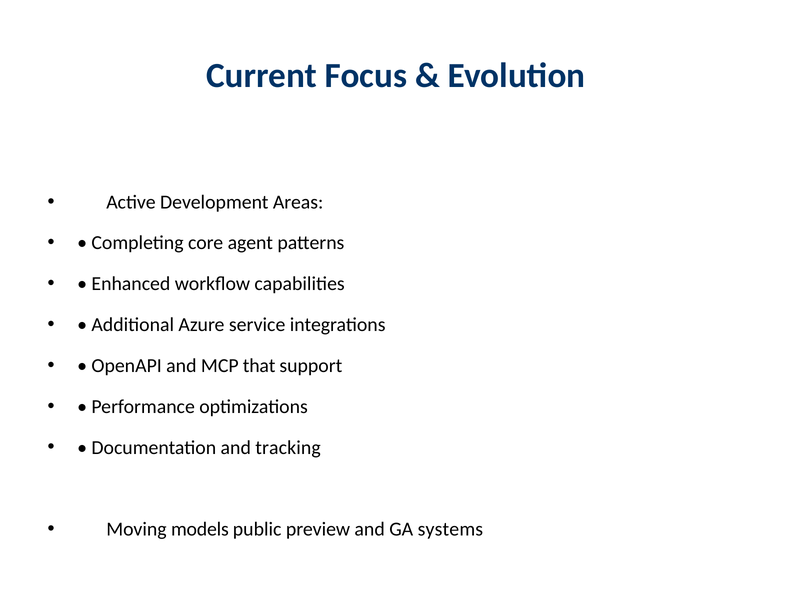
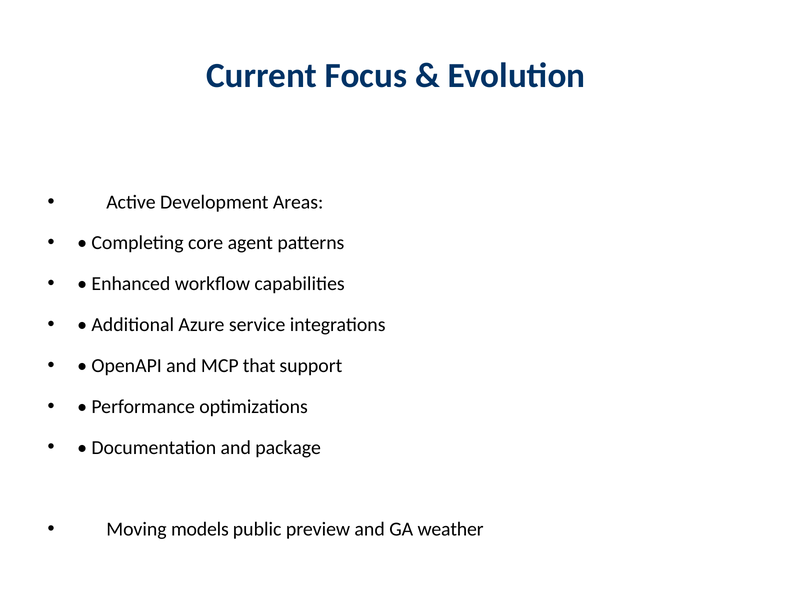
tracking: tracking -> package
systems: systems -> weather
